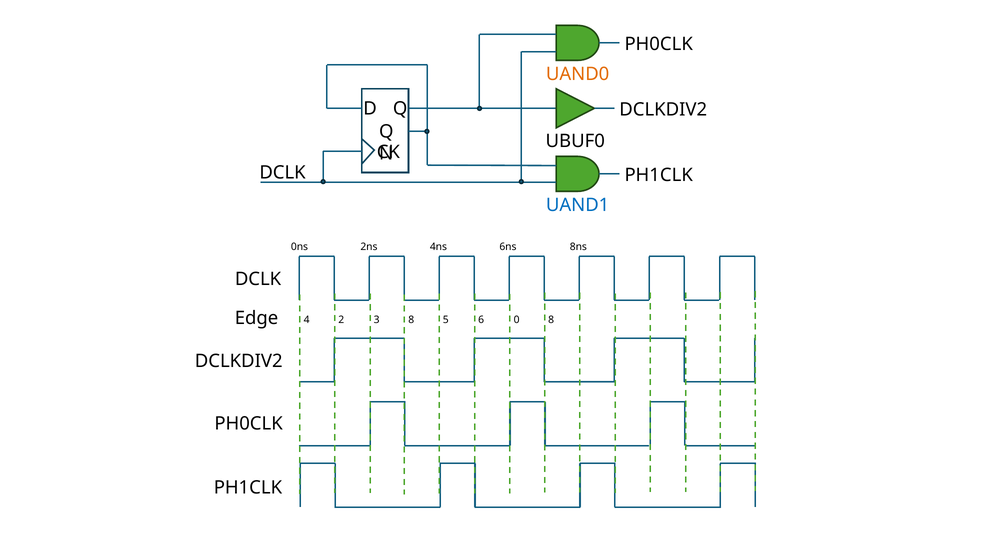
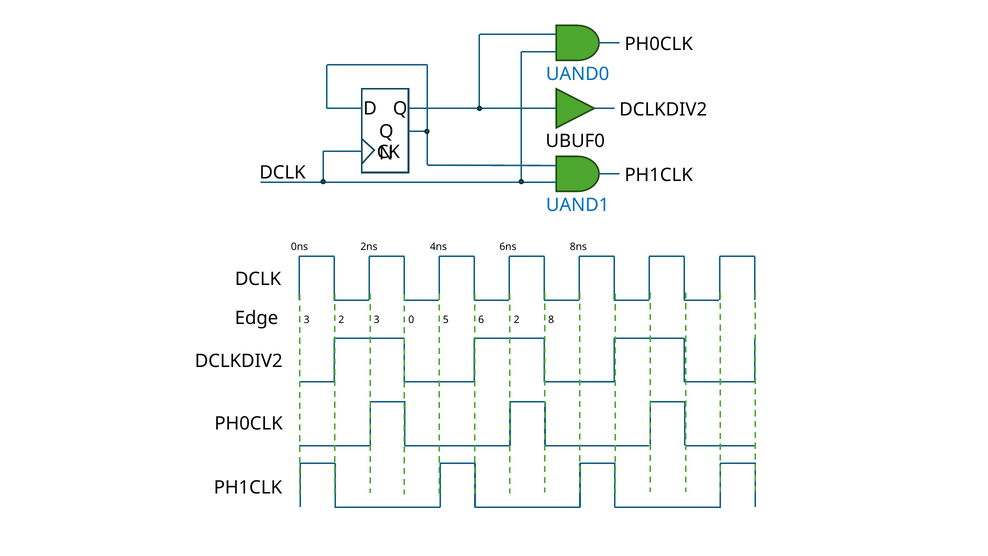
UAND0 colour: orange -> blue
Edge 4: 4 -> 3
3 8: 8 -> 0
6 0: 0 -> 2
